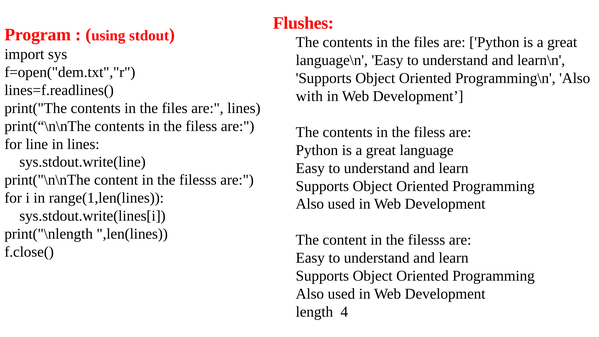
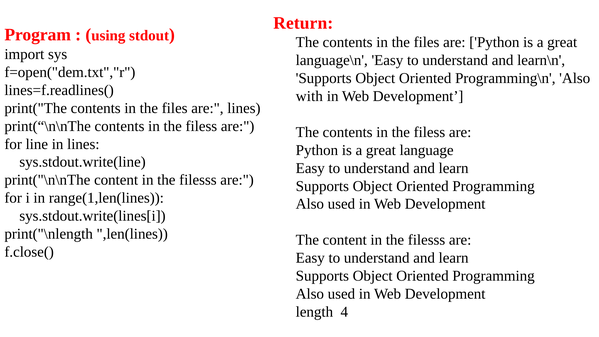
Flushes: Flushes -> Return
